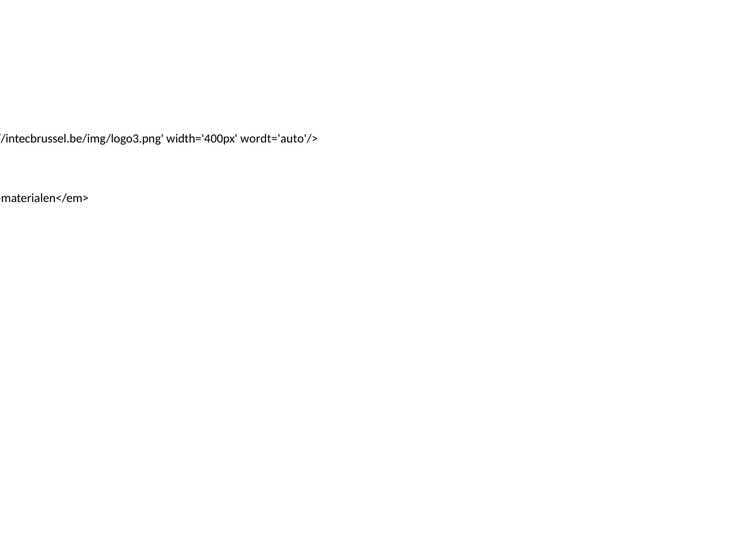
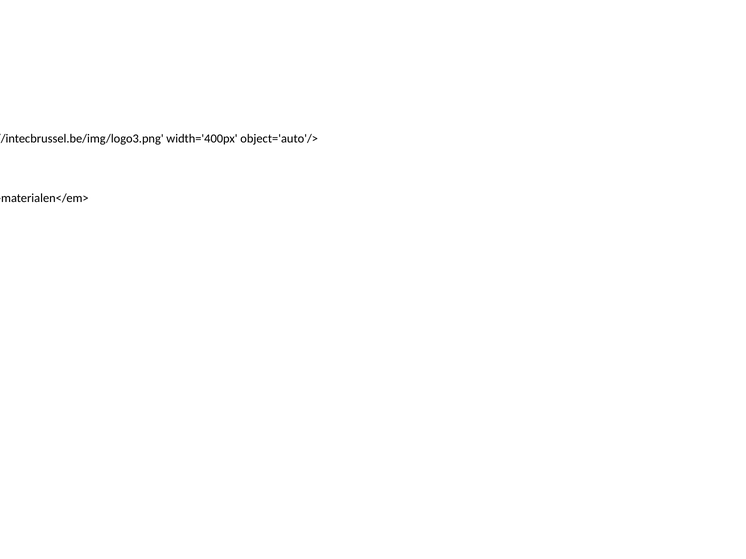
wordt='auto'/>: wordt='auto'/> -> object='auto'/>
